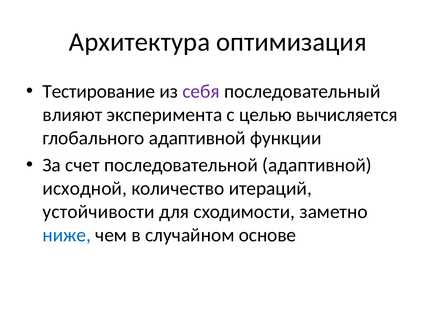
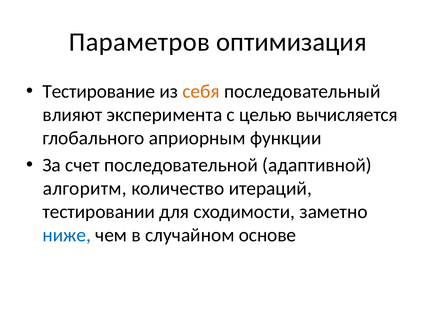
Архитектура: Архитектура -> Параметров
себя colour: purple -> orange
глобального адаптивной: адаптивной -> априорным
исходной: исходной -> алгоритм
устойчивости: устойчивости -> тестировании
